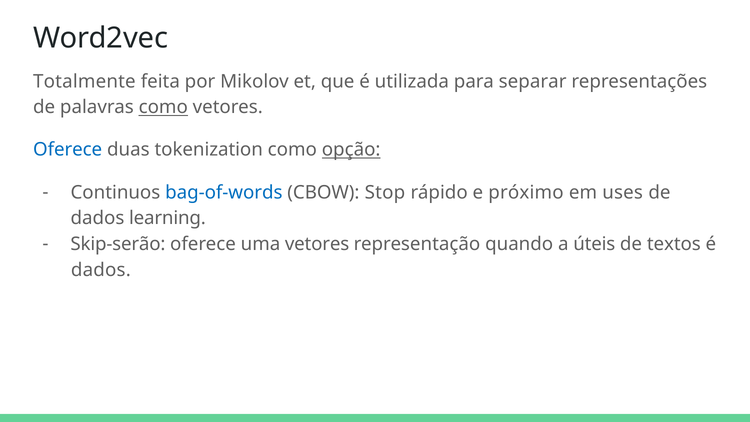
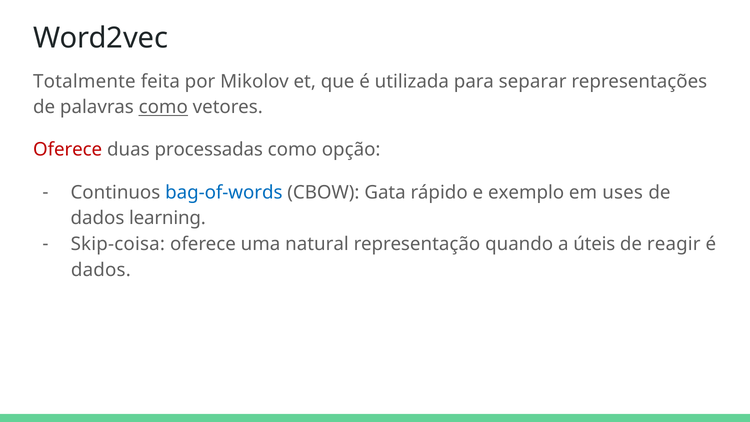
Oferece at (68, 150) colour: blue -> red
tokenization: tokenization -> processadas
opção underline: present -> none
Stop: Stop -> Gata
próximo: próximo -> exemplo
Skip-serão: Skip-serão -> Skip-coisa
uma vetores: vetores -> natural
textos: textos -> reagir
